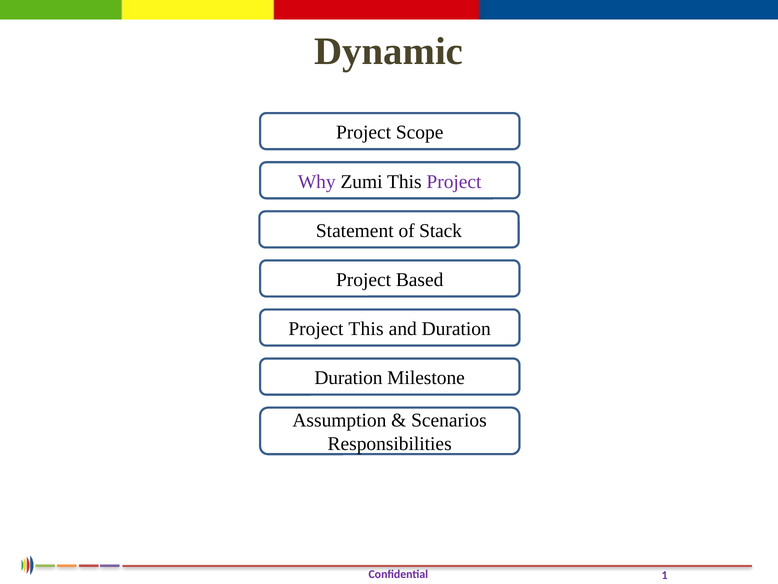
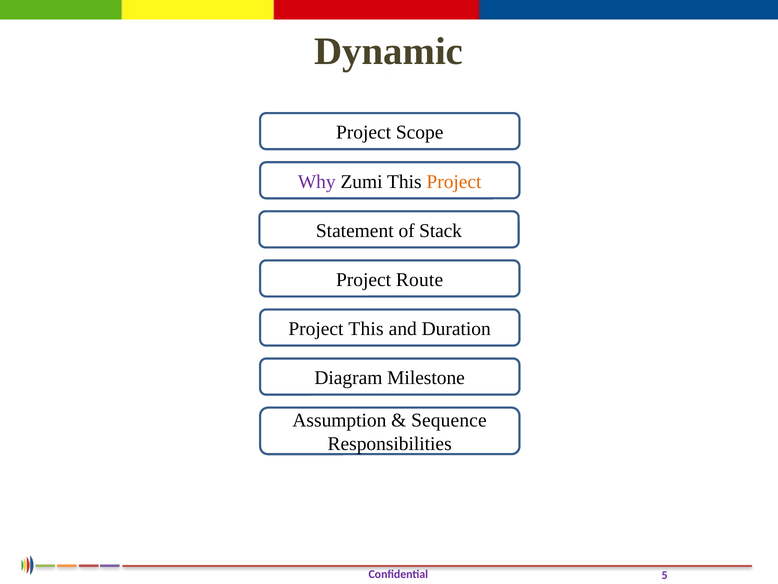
Project at (454, 181) colour: purple -> orange
Based: Based -> Route
Duration at (348, 378): Duration -> Diagram
Scenarios: Scenarios -> Sequence
1: 1 -> 5
